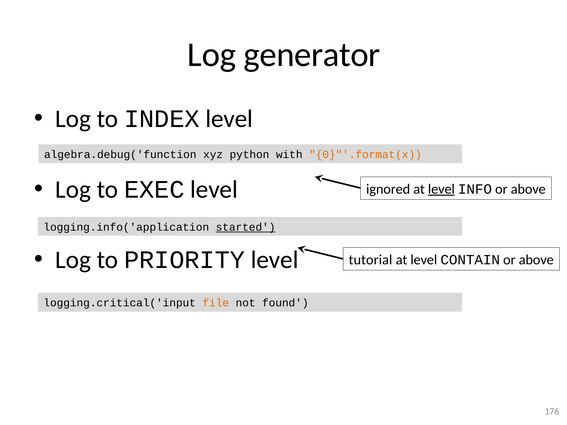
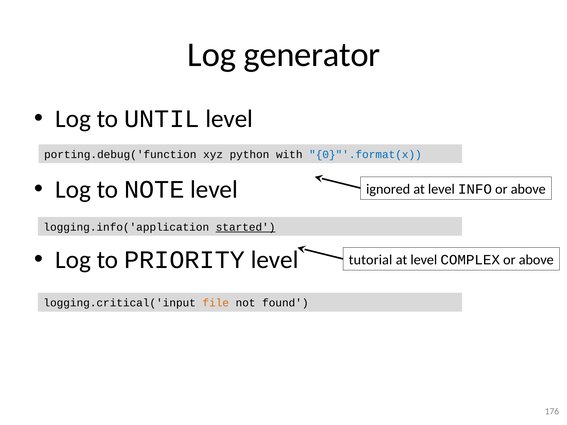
INDEX: INDEX -> UNTIL
algebra.debug('function: algebra.debug('function -> porting.debug('function
0}"'.format(x colour: orange -> blue
EXEC: EXEC -> NOTE
level at (441, 189) underline: present -> none
CONTAIN: CONTAIN -> COMPLEX
